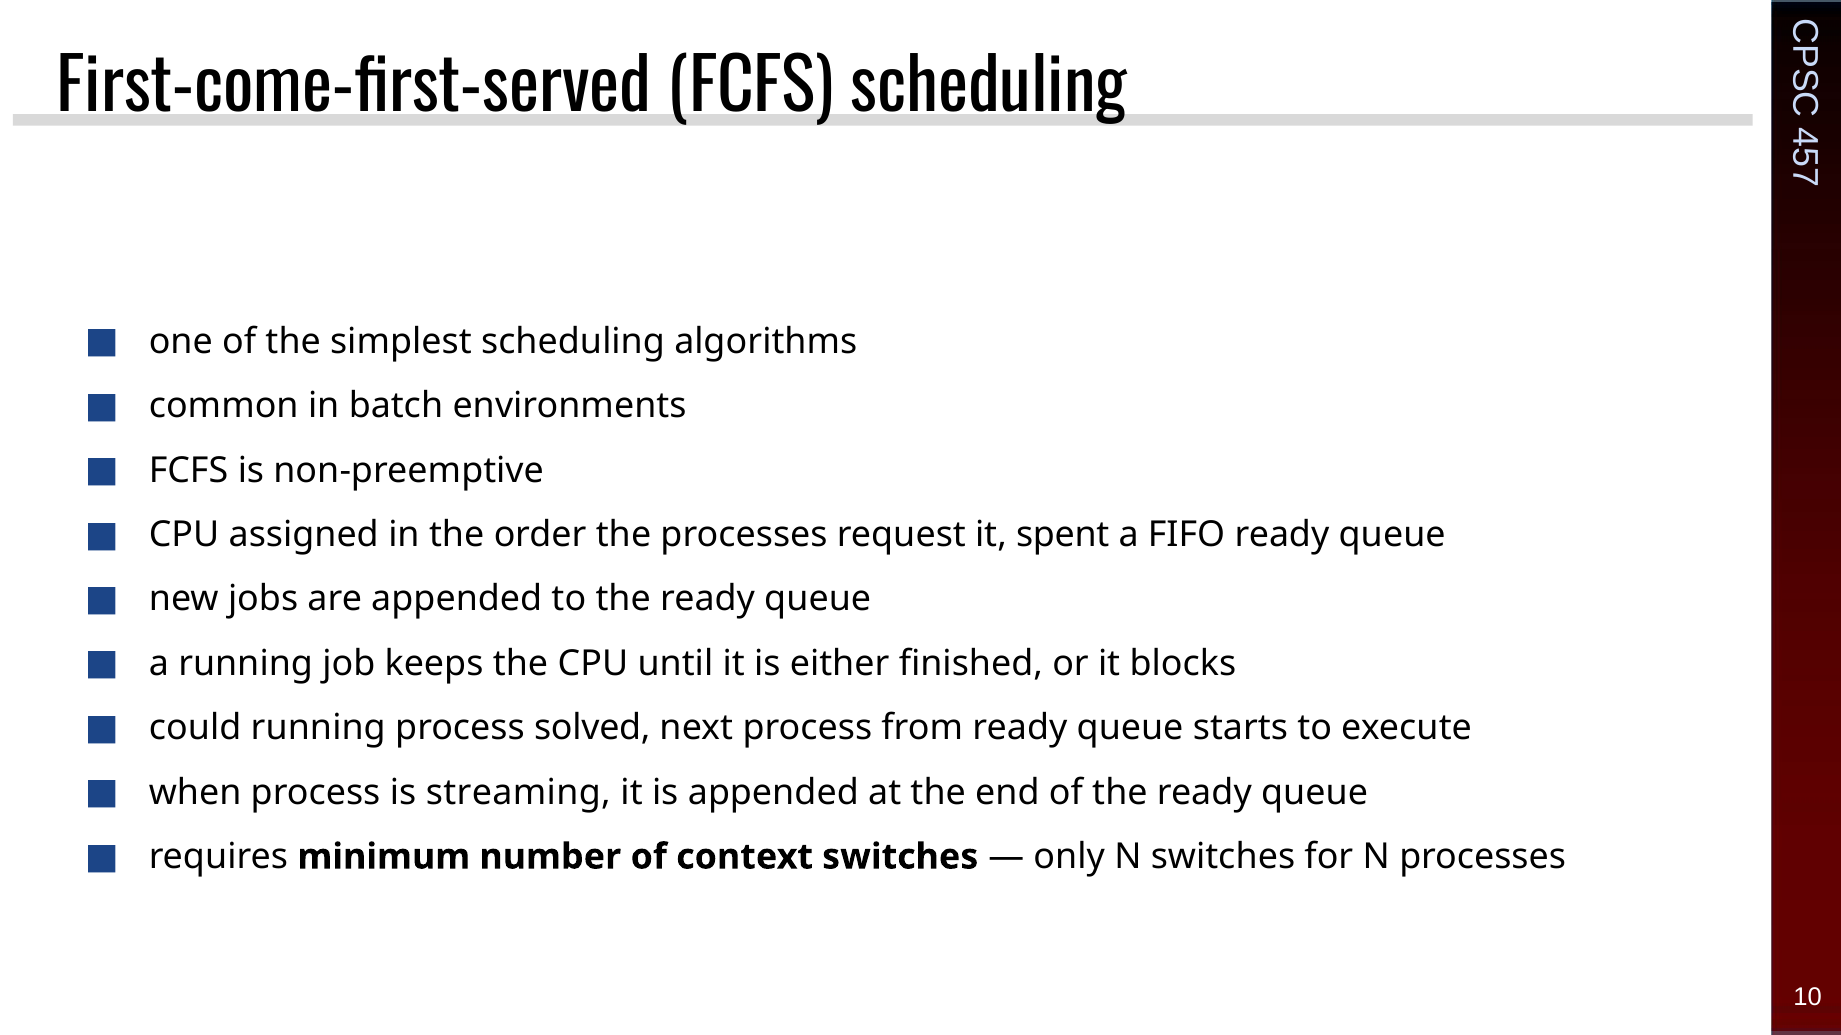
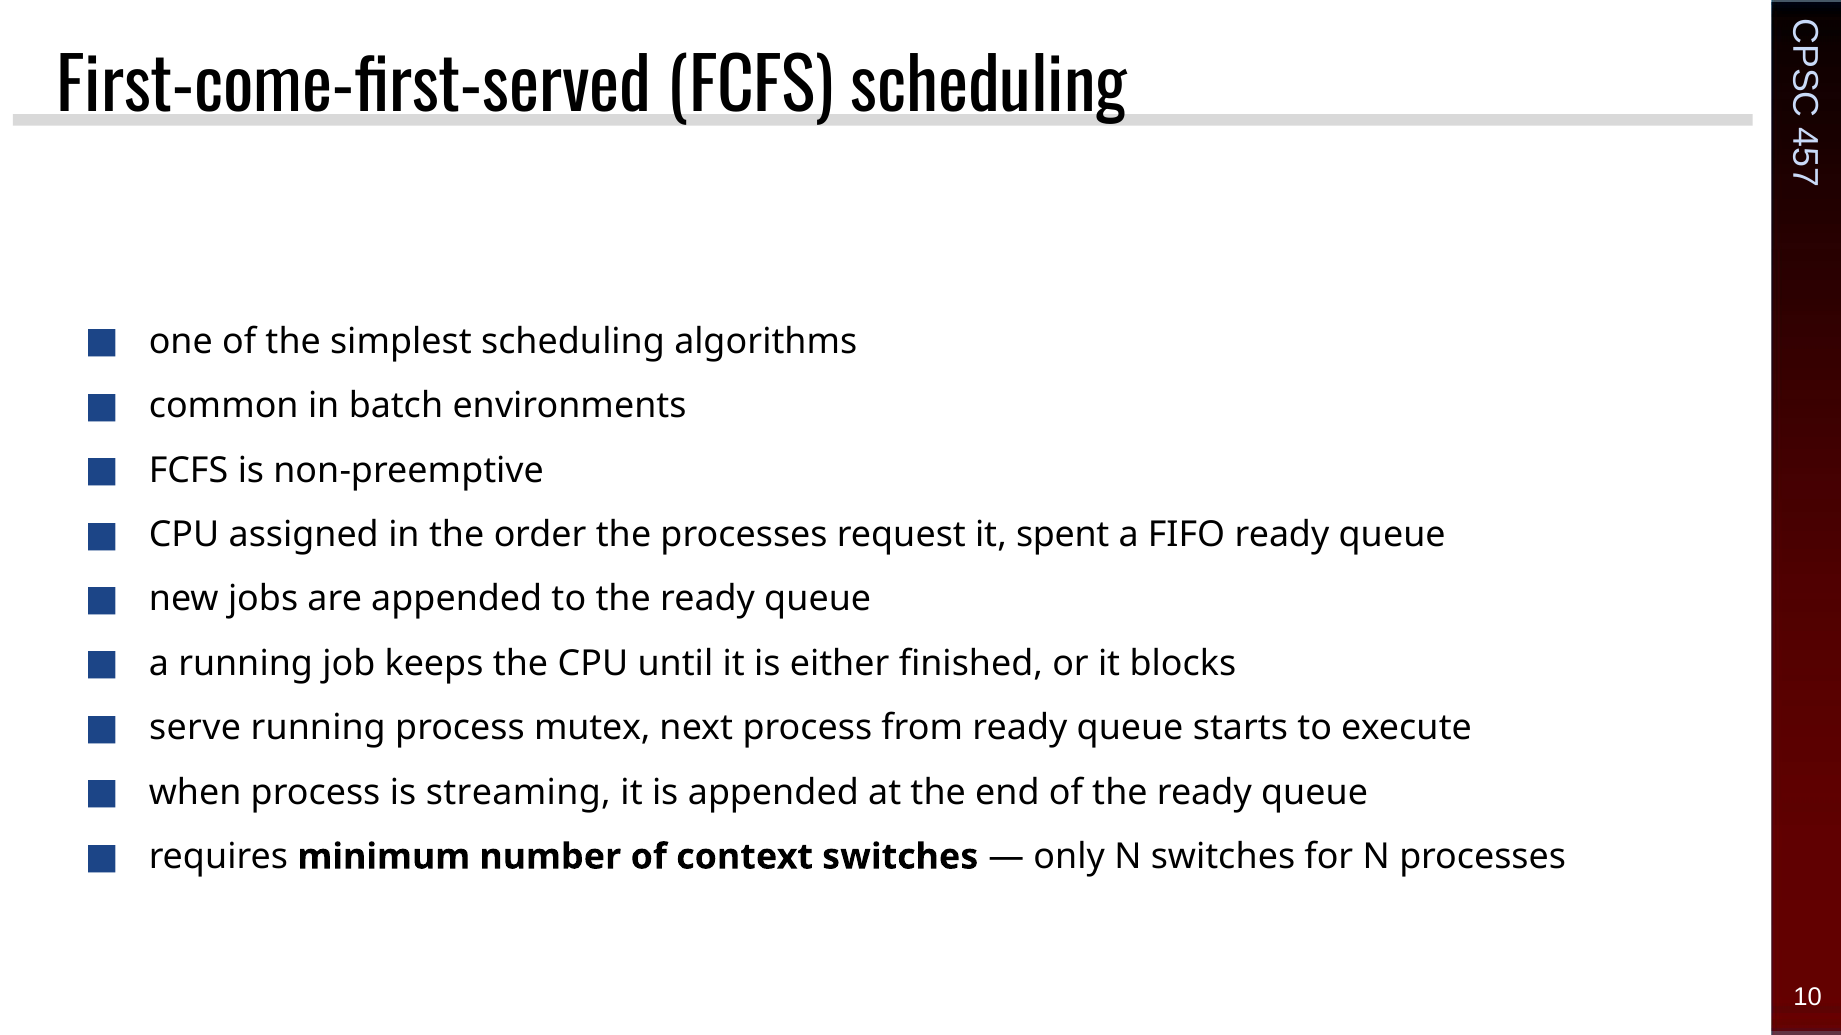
could: could -> serve
solved: solved -> mutex
